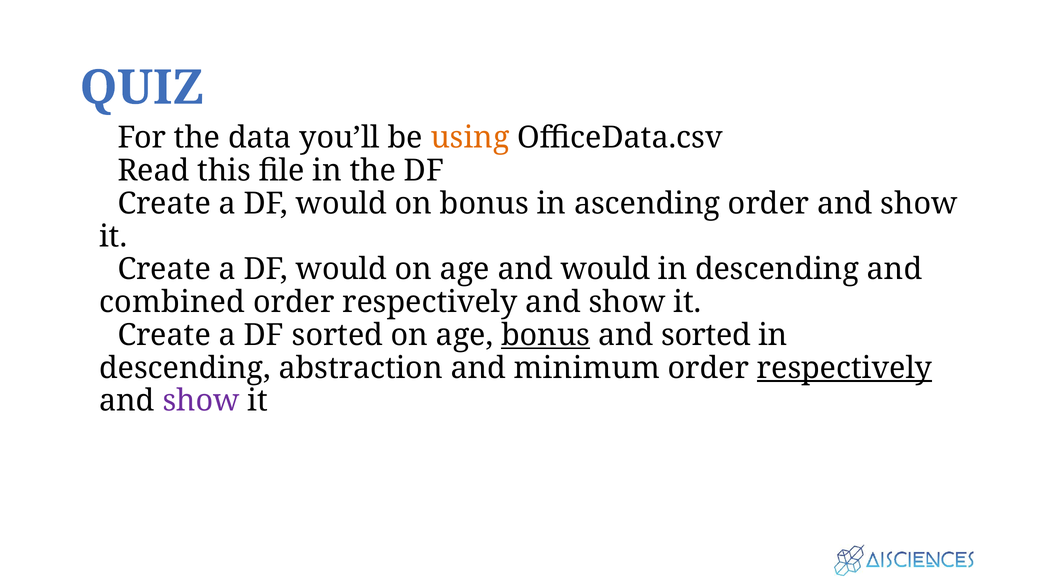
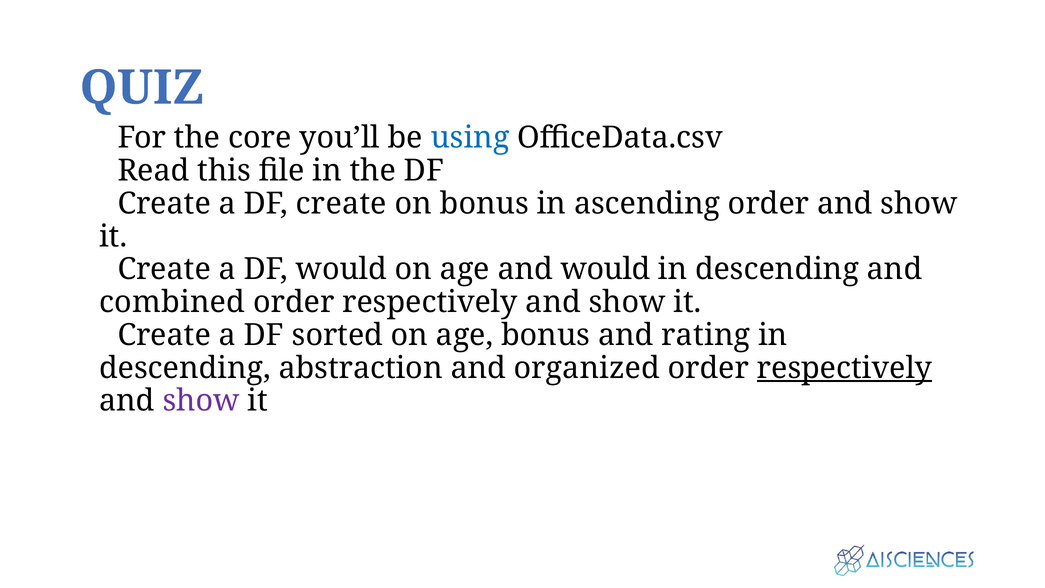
data: data -> core
using colour: orange -> blue
would at (341, 204): would -> create
bonus at (546, 335) underline: present -> none
and sorted: sorted -> rating
minimum: minimum -> organized
